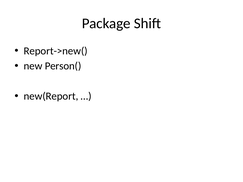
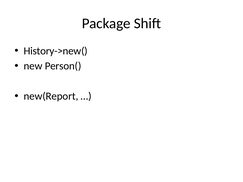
Report->new(: Report->new( -> History->new(
